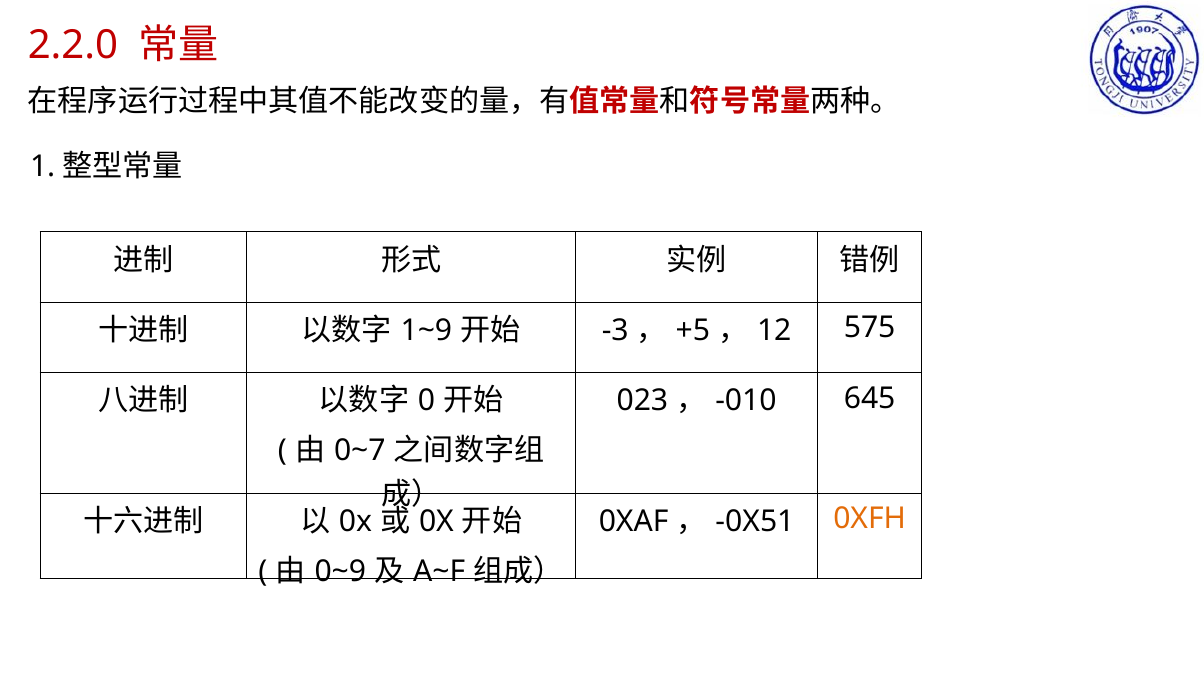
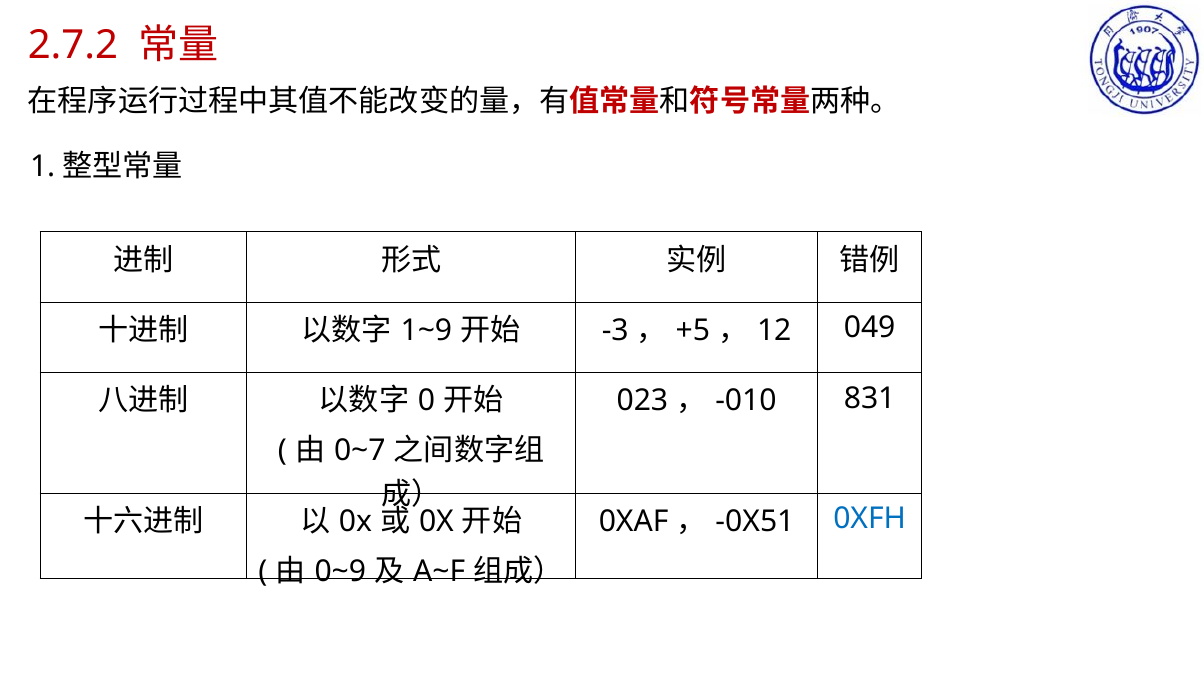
2.2.0: 2.2.0 -> 2.7.2
575: 575 -> 049
645: 645 -> 831
0XFH colour: orange -> blue
